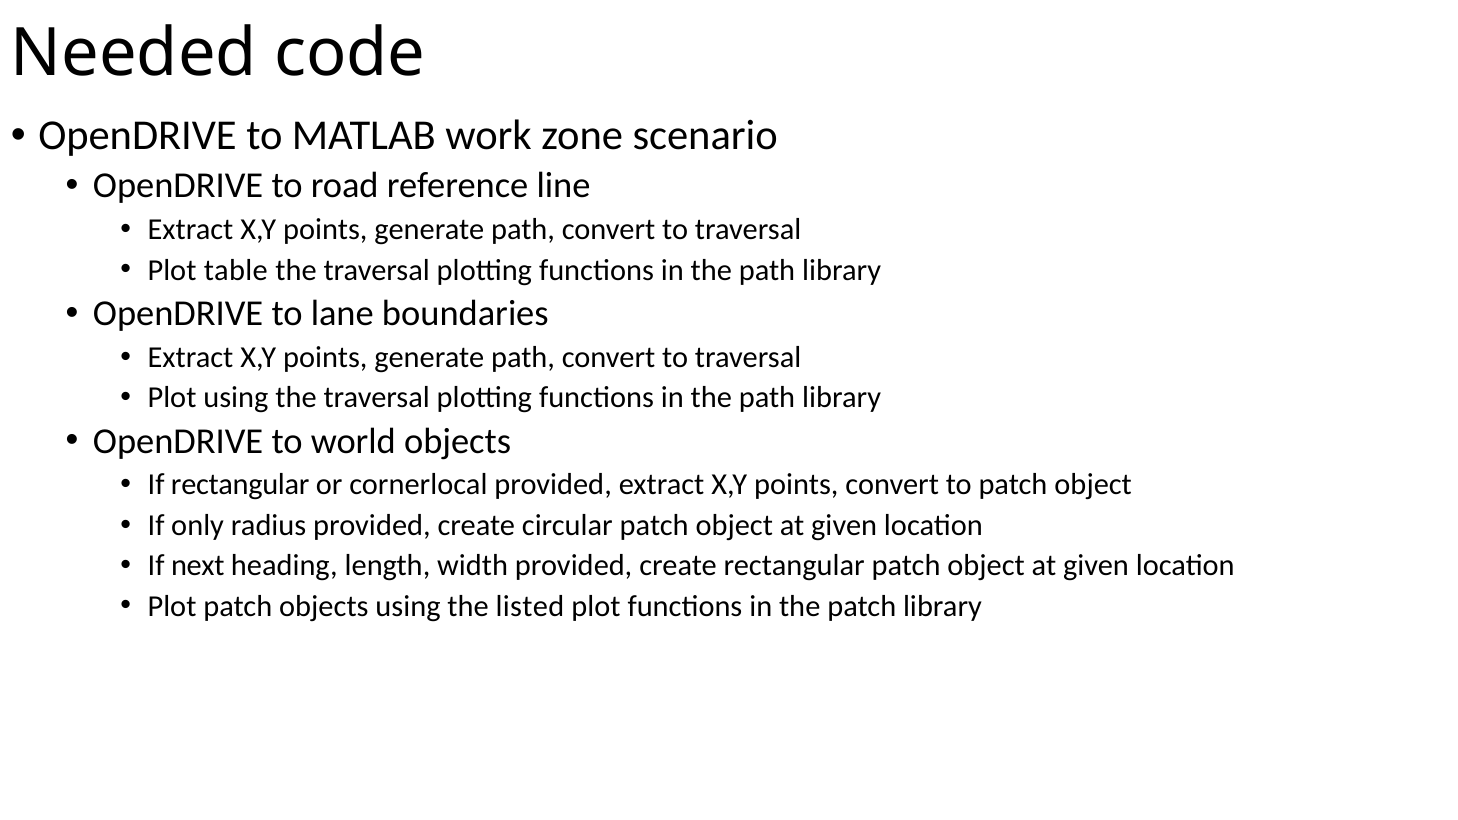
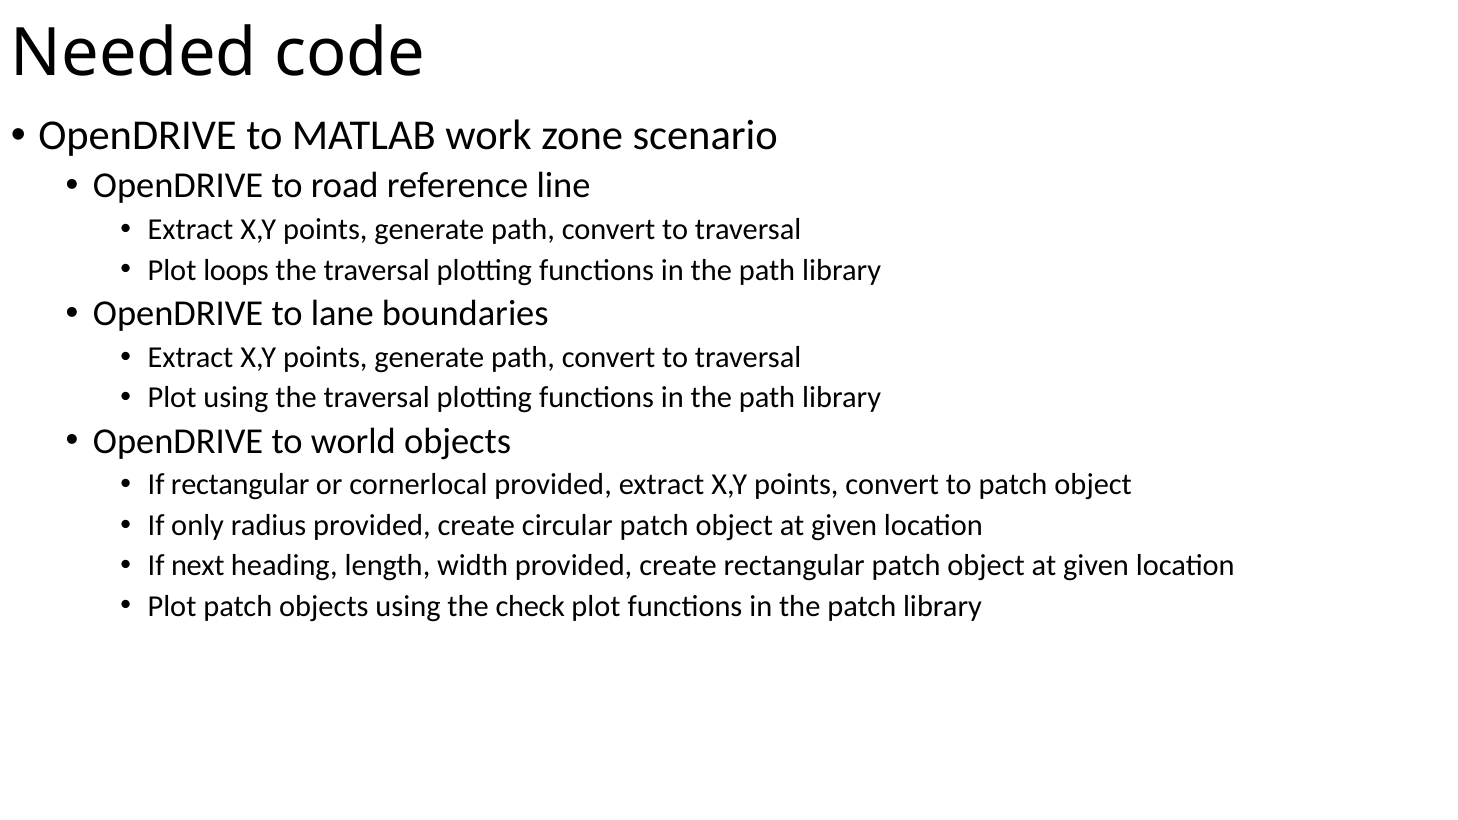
table: table -> loops
listed: listed -> check
